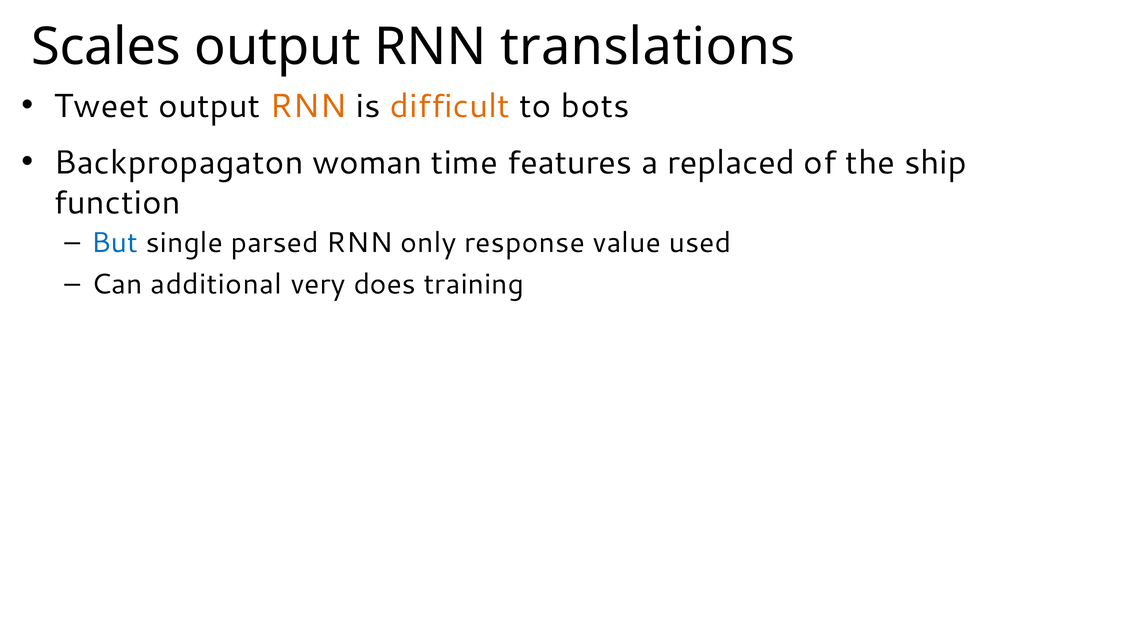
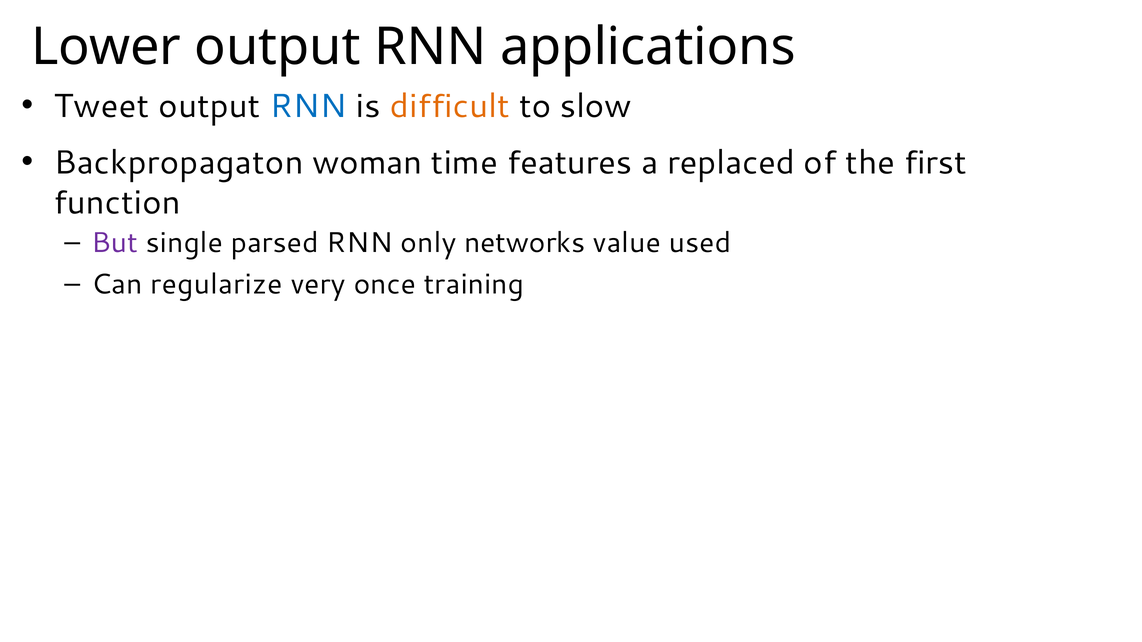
Scales: Scales -> Lower
translations: translations -> applications
RNN at (308, 106) colour: orange -> blue
bots: bots -> slow
ship: ship -> first
But colour: blue -> purple
response: response -> networks
additional: additional -> regularize
does: does -> once
